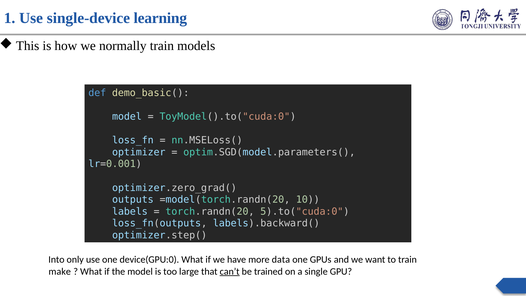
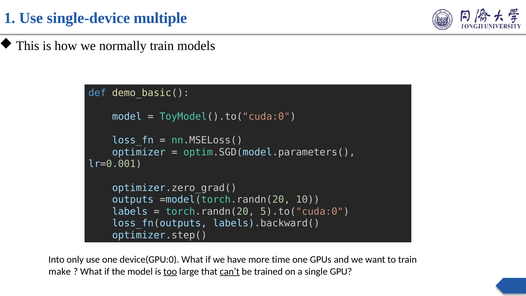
learning: learning -> multiple
data: data -> time
too underline: none -> present
